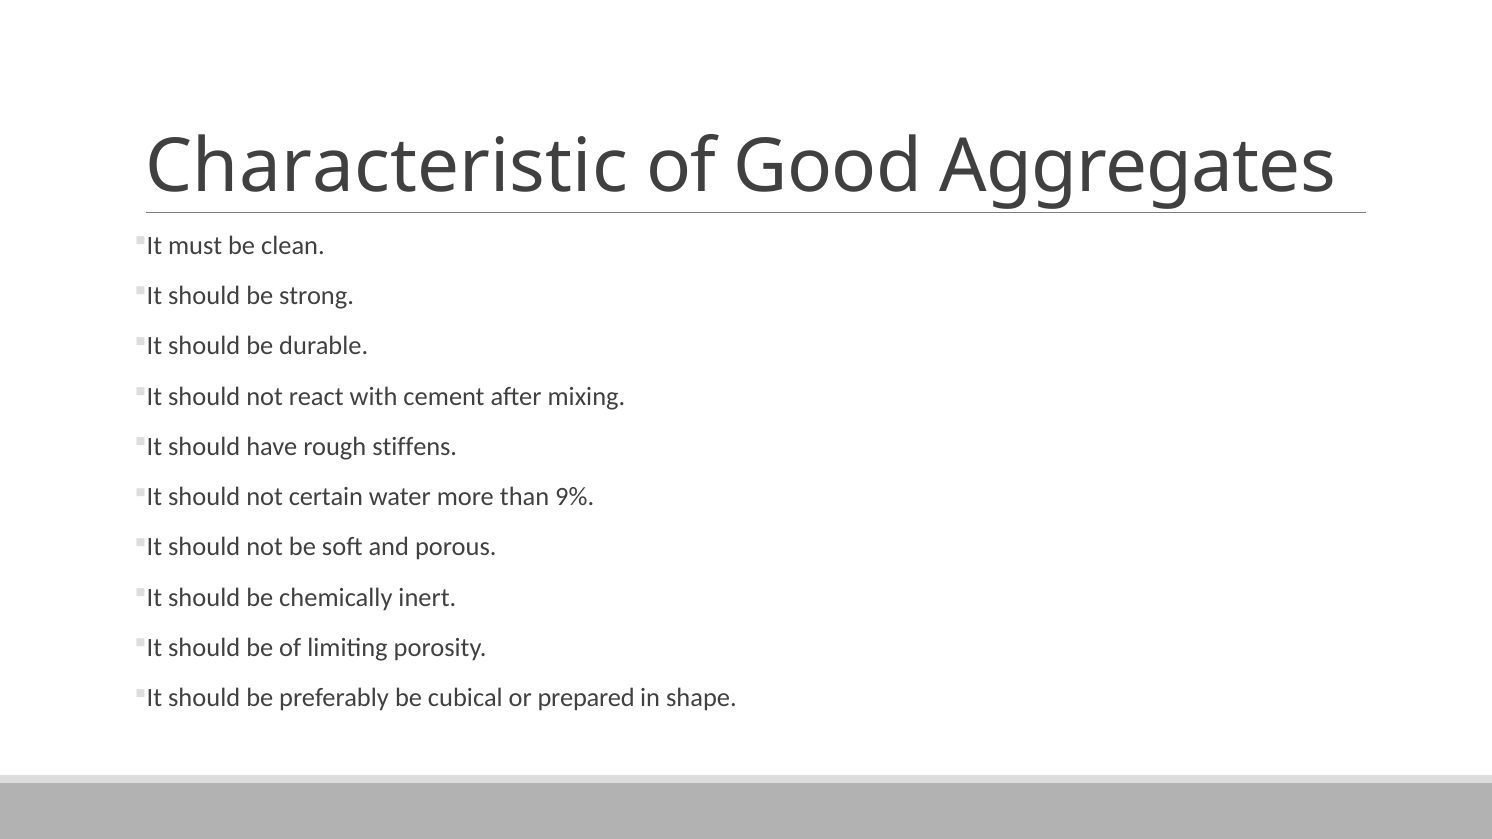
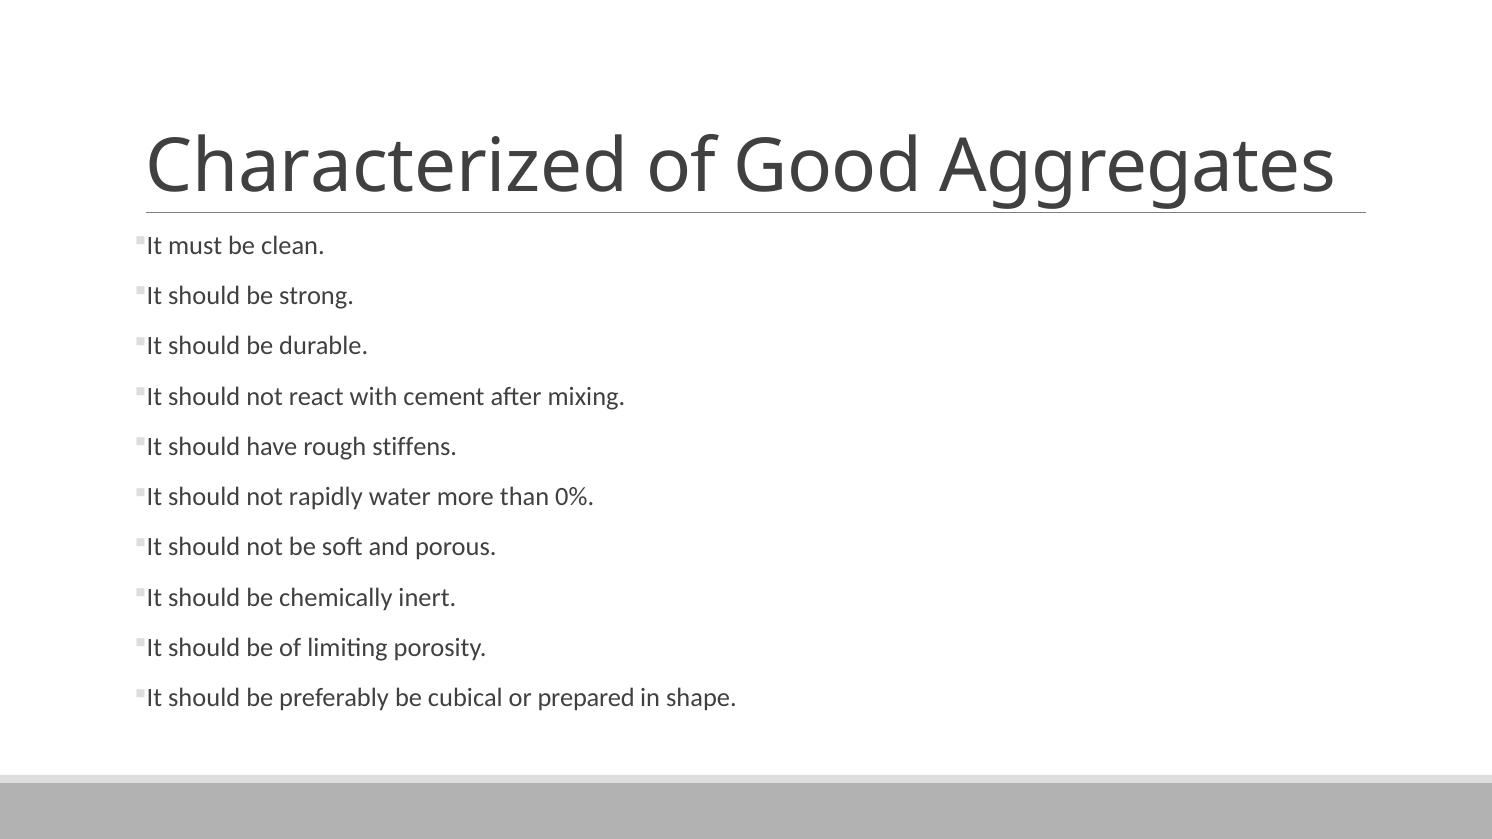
Characteristic: Characteristic -> Characterized
certain: certain -> rapidly
9%: 9% -> 0%
